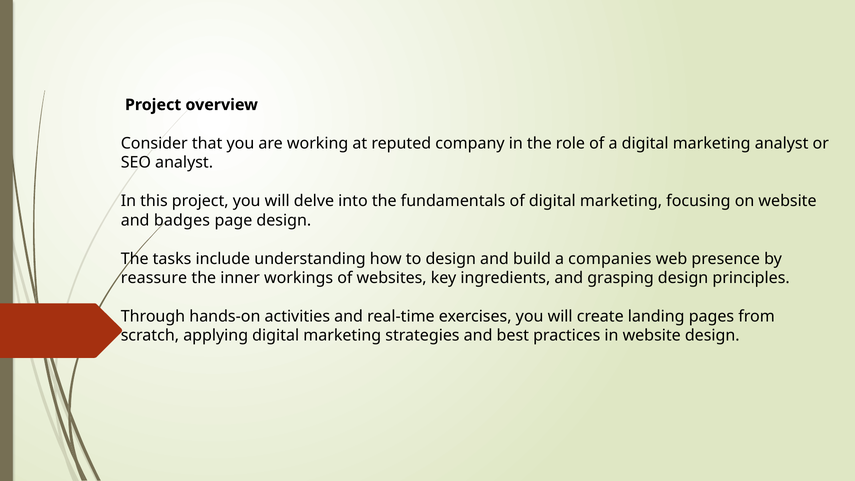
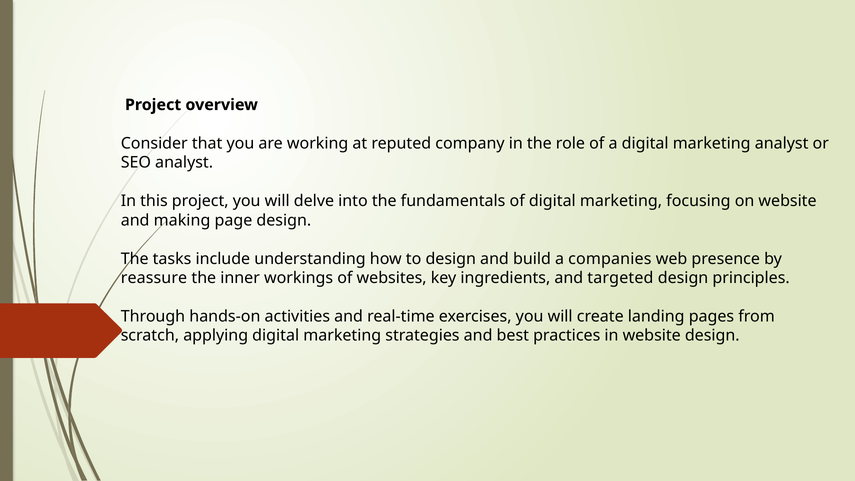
badges: badges -> making
grasping: grasping -> targeted
